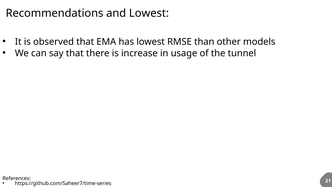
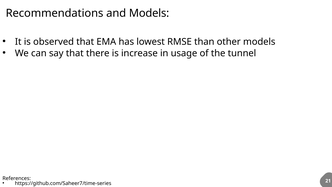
and Lowest: Lowest -> Models
